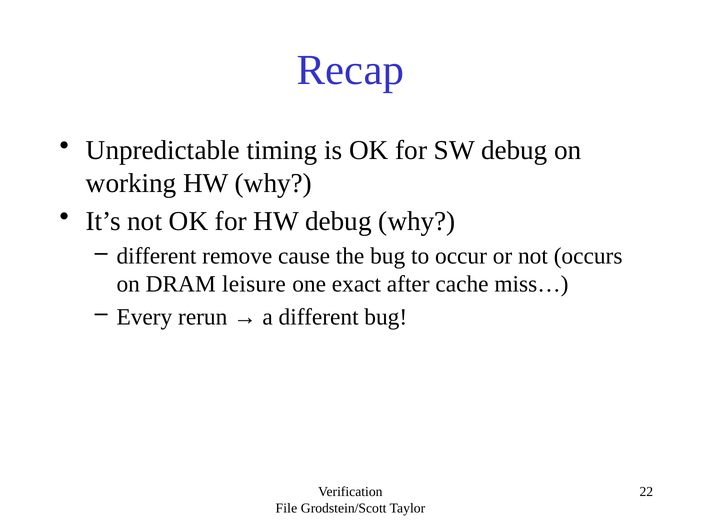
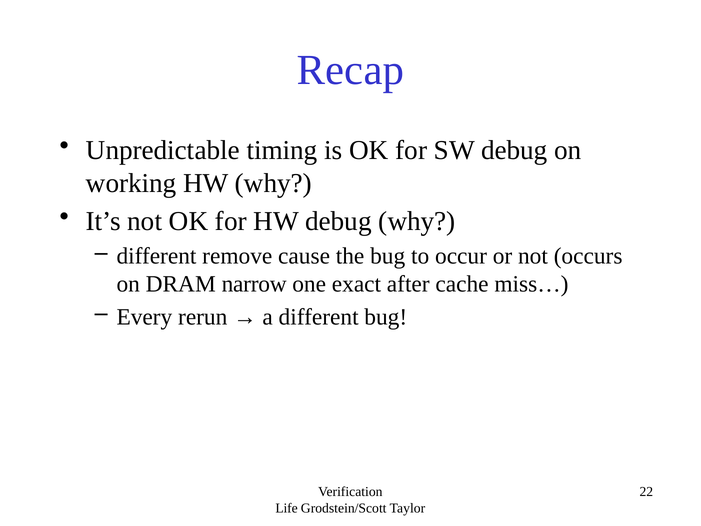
leisure: leisure -> narrow
File: File -> Life
